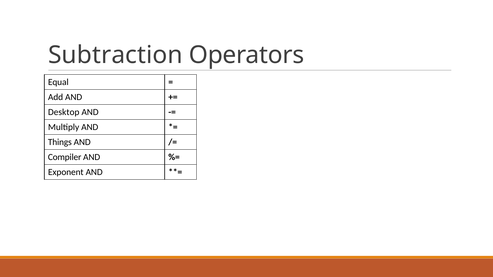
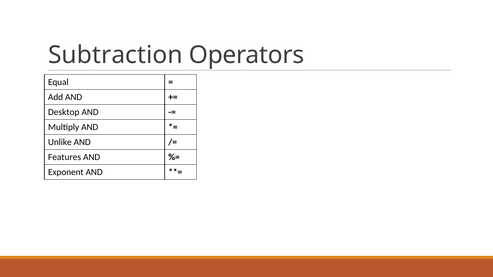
Things: Things -> Unlike
Compiler: Compiler -> Features
